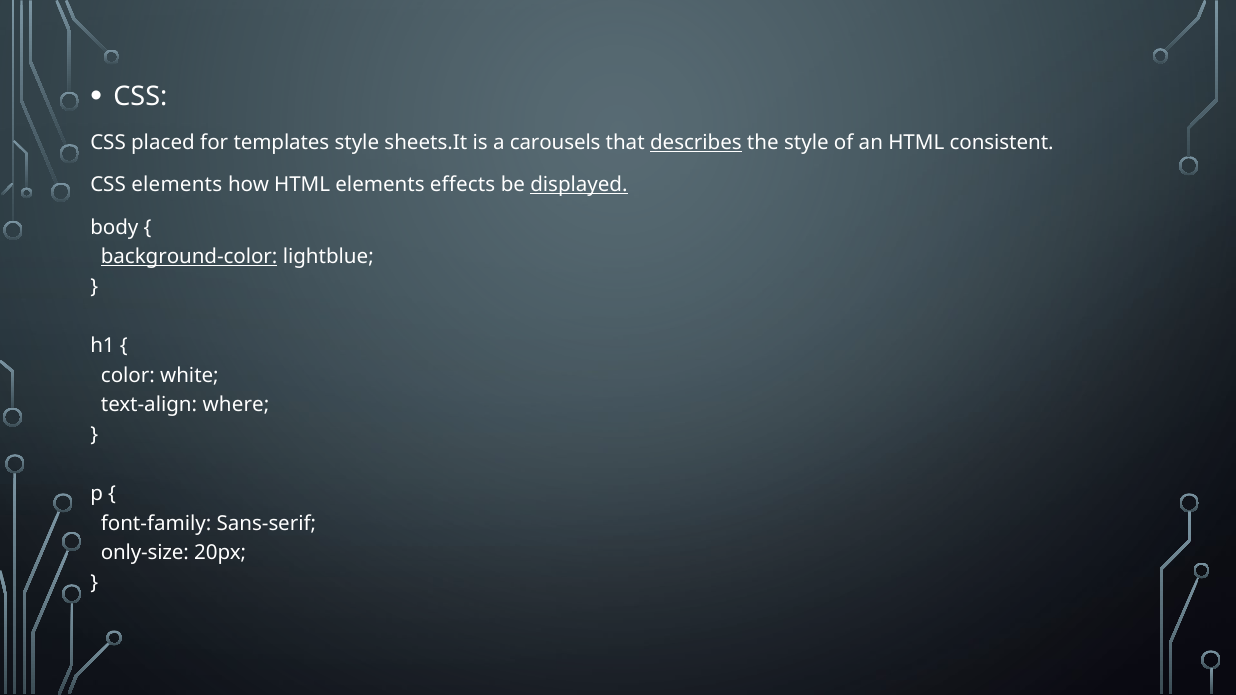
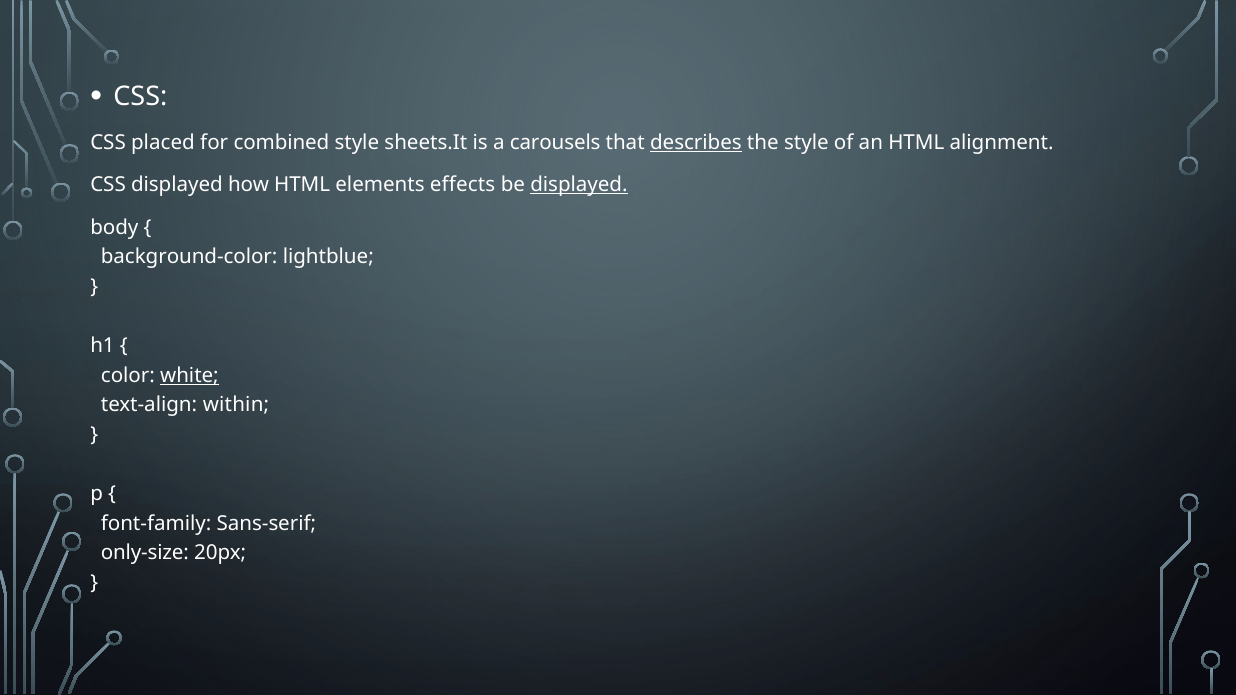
templates: templates -> combined
consistent: consistent -> alignment
CSS elements: elements -> displayed
background-color underline: present -> none
white underline: none -> present
where: where -> within
